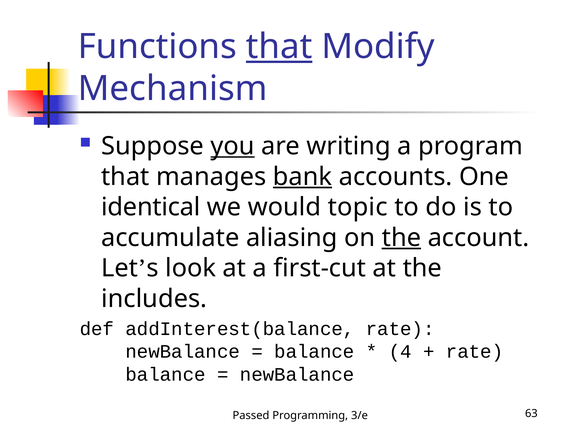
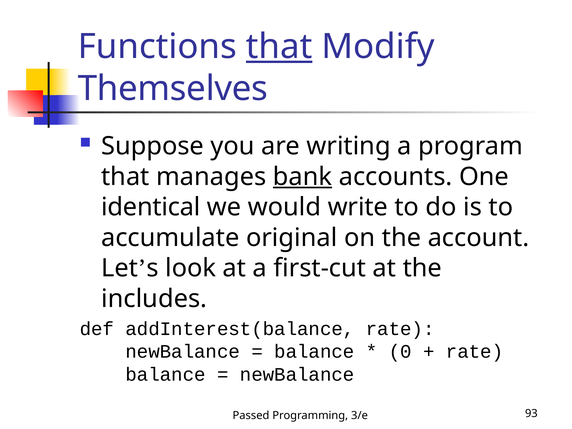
Mechanism: Mechanism -> Themselves
you underline: present -> none
topic: topic -> write
aliasing: aliasing -> original
the at (401, 238) underline: present -> none
4: 4 -> 0
63: 63 -> 93
